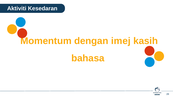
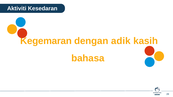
Momentum: Momentum -> Kegemaran
imej: imej -> adik
